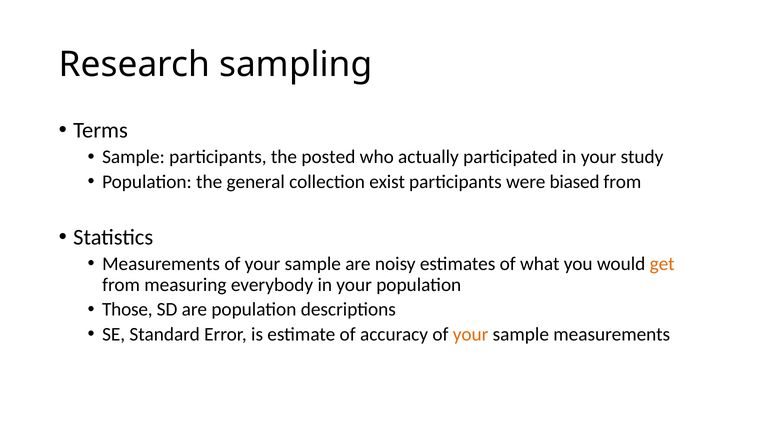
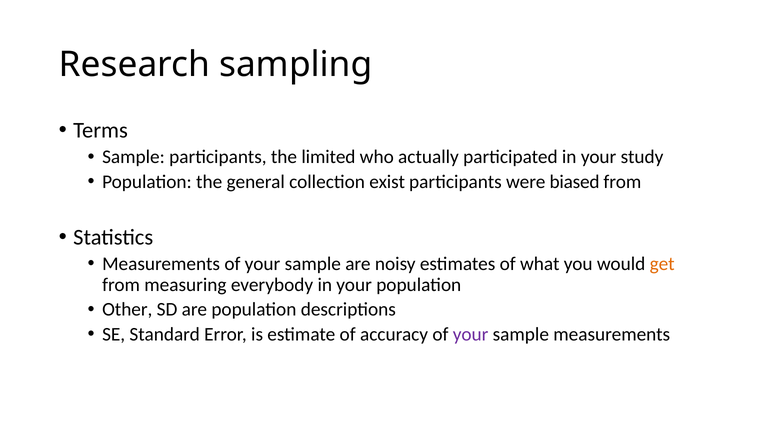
posted: posted -> limited
Those: Those -> Other
your at (471, 334) colour: orange -> purple
